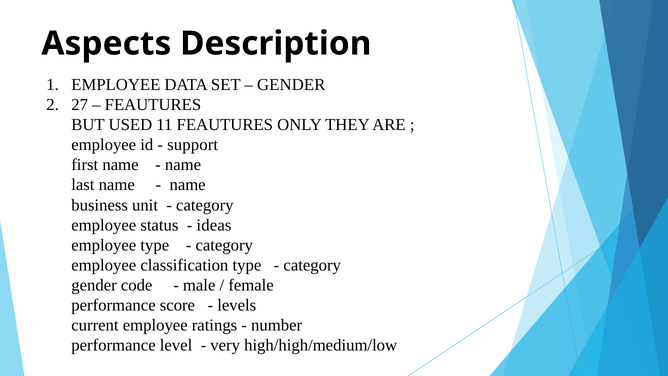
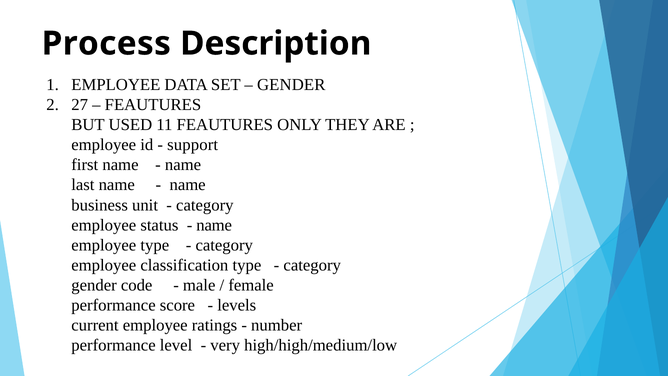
Aspects: Aspects -> Process
ideas at (214, 225): ideas -> name
